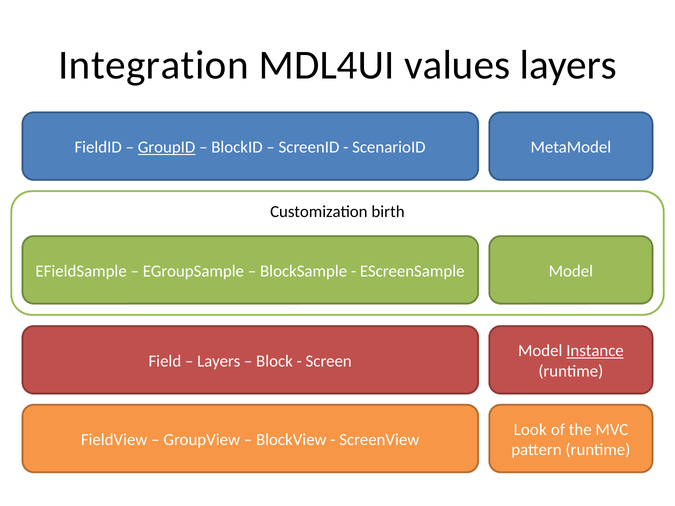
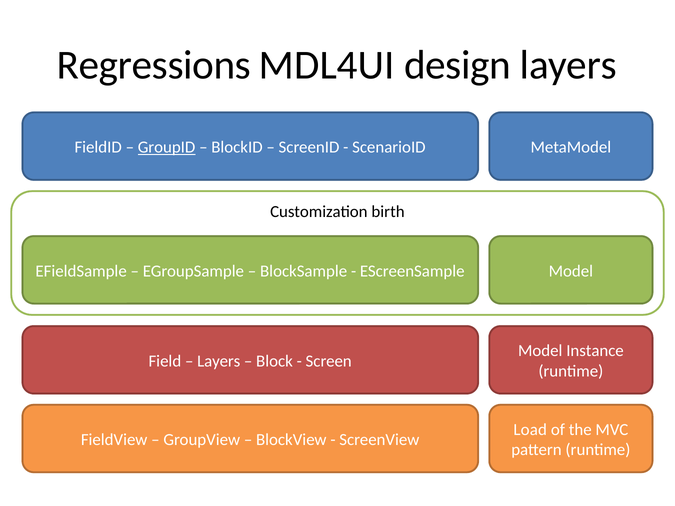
Integration: Integration -> Regressions
values: values -> design
Instance underline: present -> none
Look: Look -> Load
